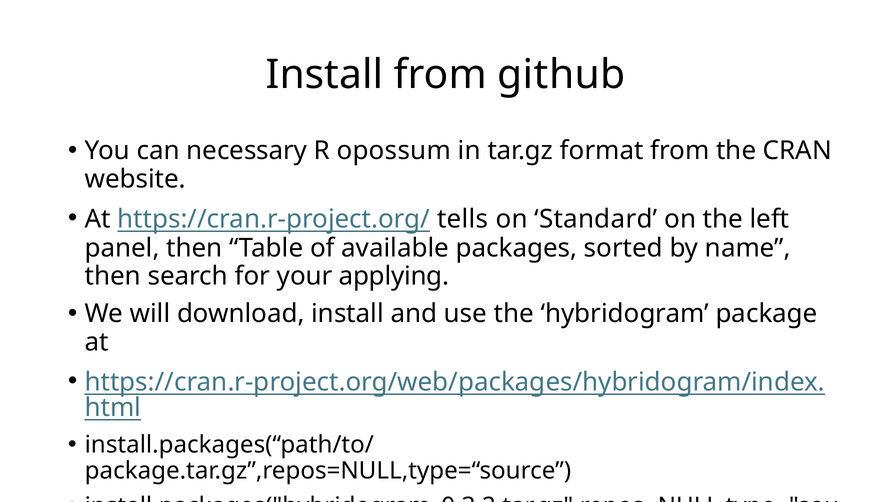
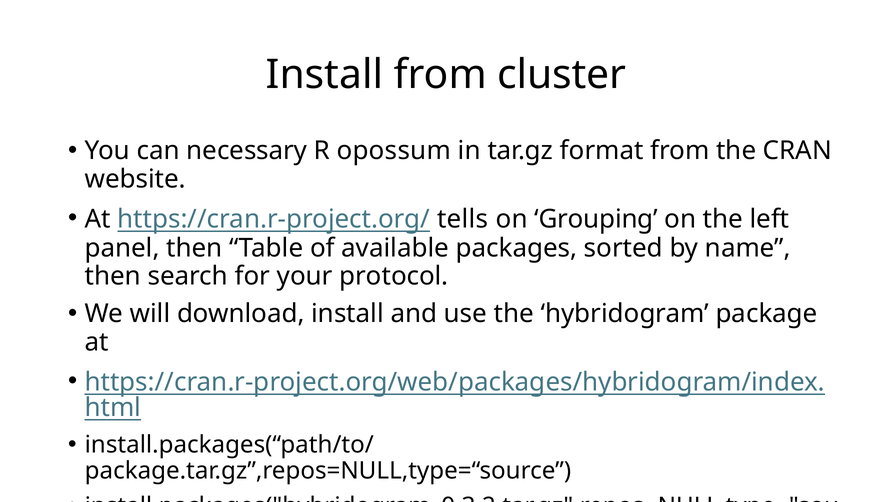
github: github -> cluster
Standard: Standard -> Grouping
applying: applying -> protocol
